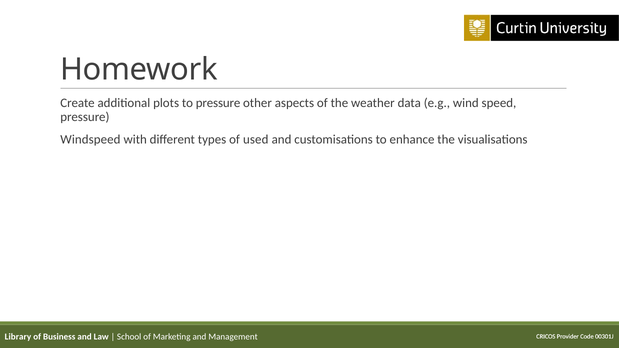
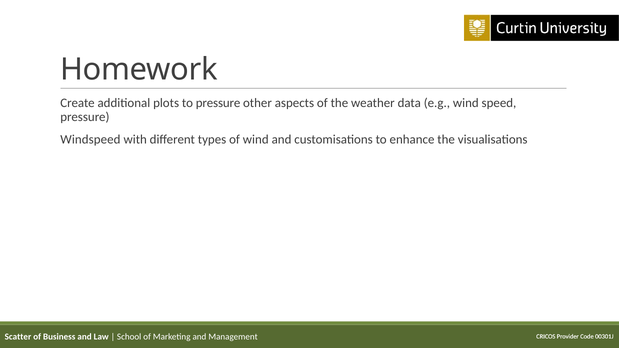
of used: used -> wind
Library: Library -> Scatter
